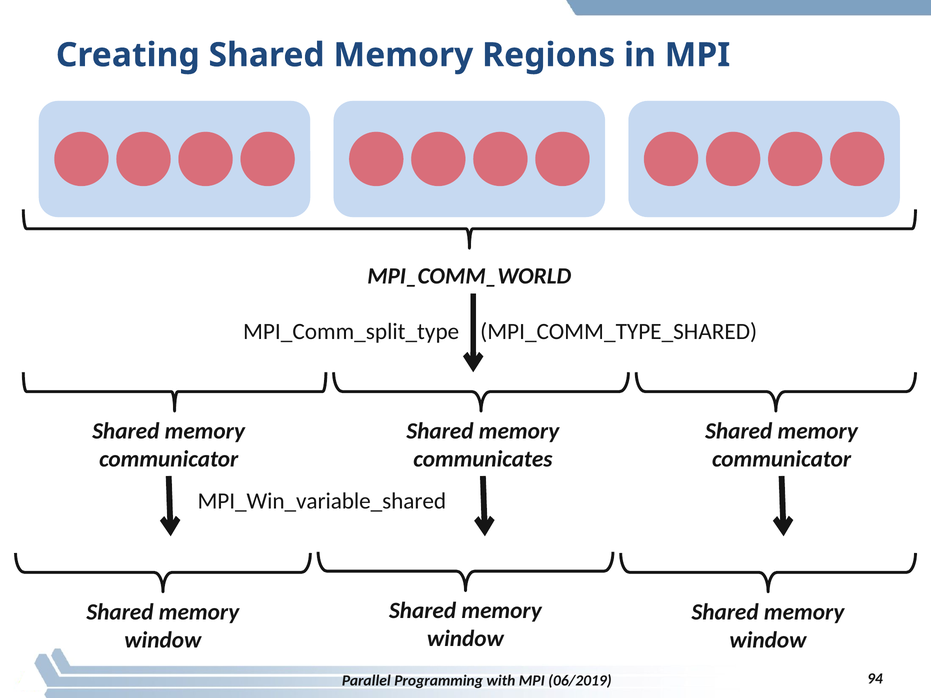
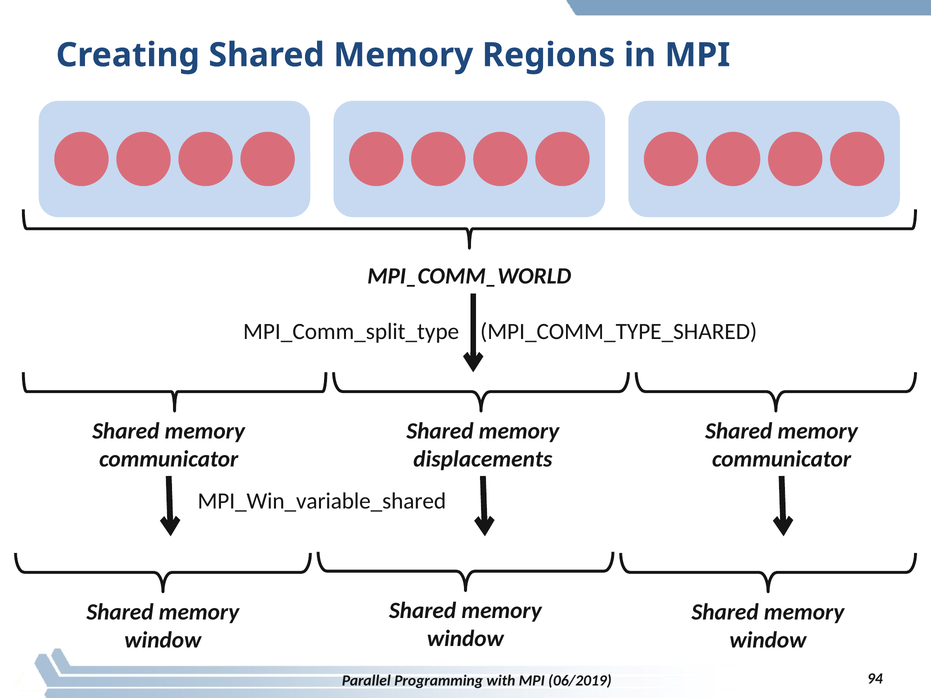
communicates: communicates -> displacements
